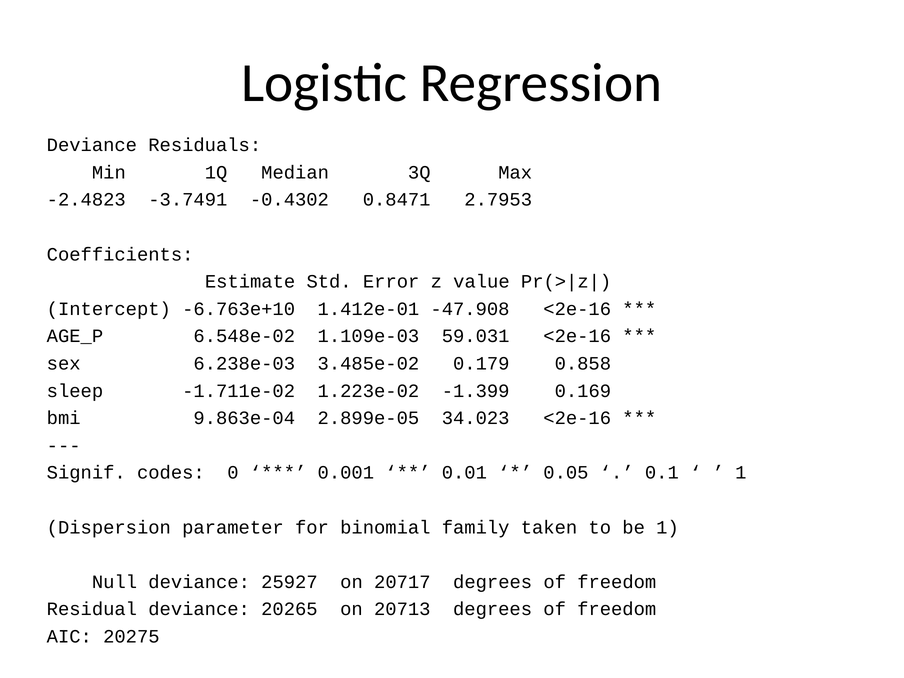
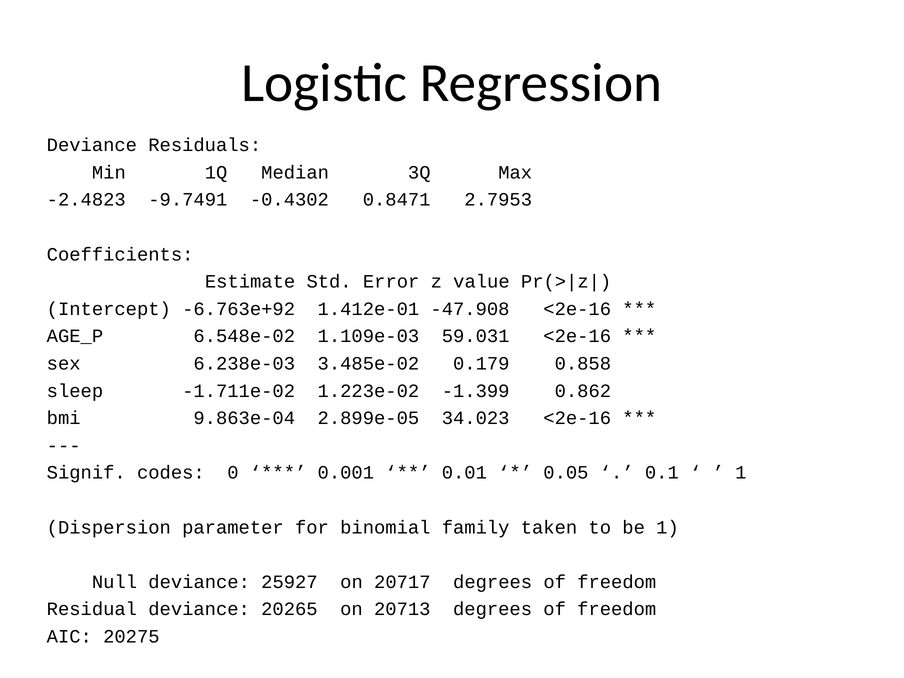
-3.7491: -3.7491 -> -9.7491
-6.763e+10: -6.763e+10 -> -6.763e+92
0.169: 0.169 -> 0.862
